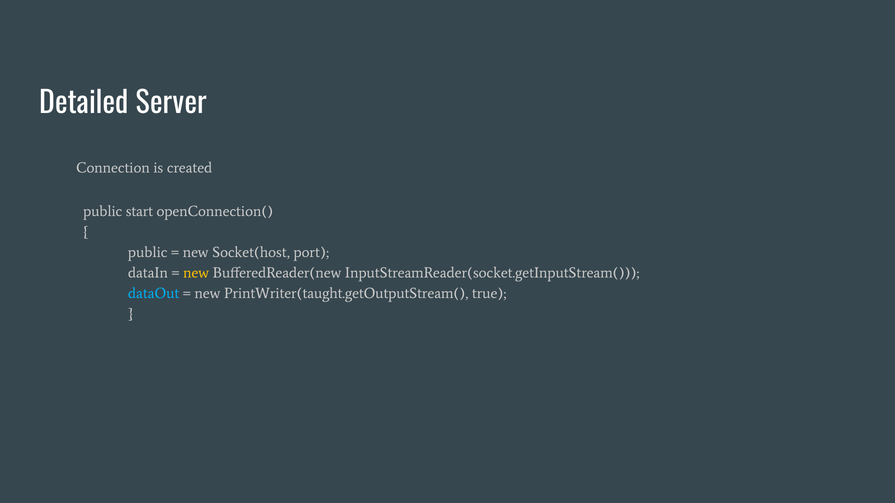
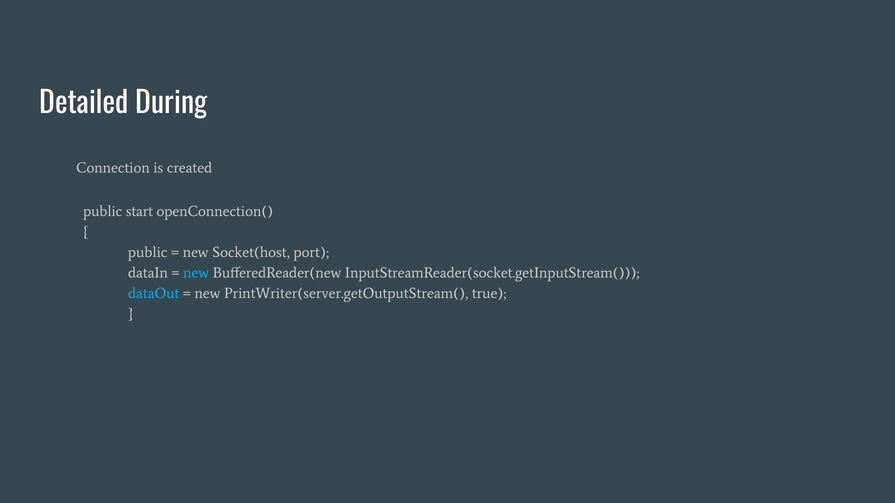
Server: Server -> During
new at (196, 273) colour: yellow -> light blue
PrintWriter(taught.getOutputStream(: PrintWriter(taught.getOutputStream( -> PrintWriter(server.getOutputStream(
